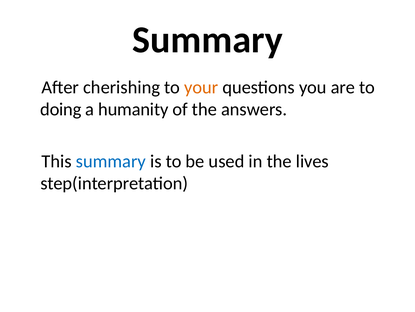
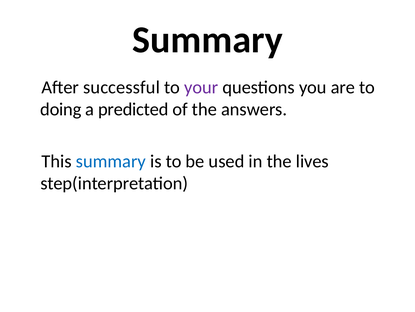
cherishing: cherishing -> successful
your colour: orange -> purple
humanity: humanity -> predicted
